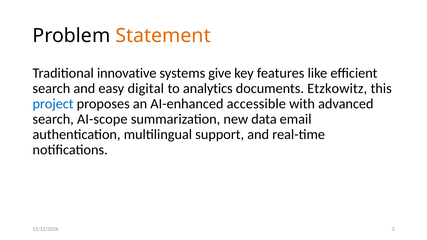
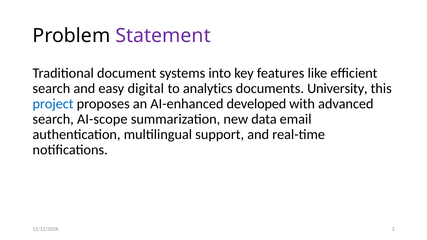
Statement colour: orange -> purple
innovative: innovative -> document
give: give -> into
Etzkowitz: Etzkowitz -> University
accessible: accessible -> developed
